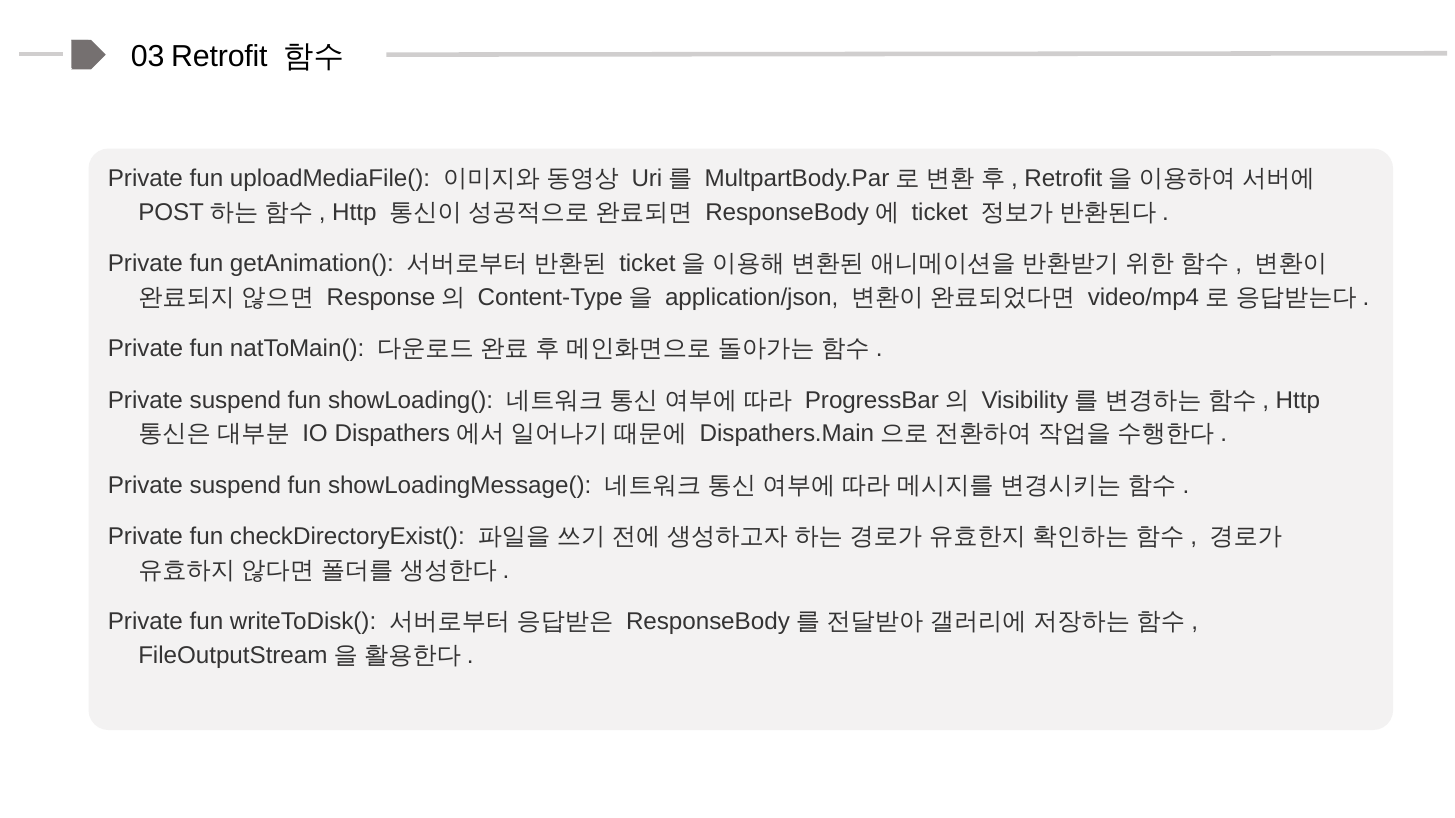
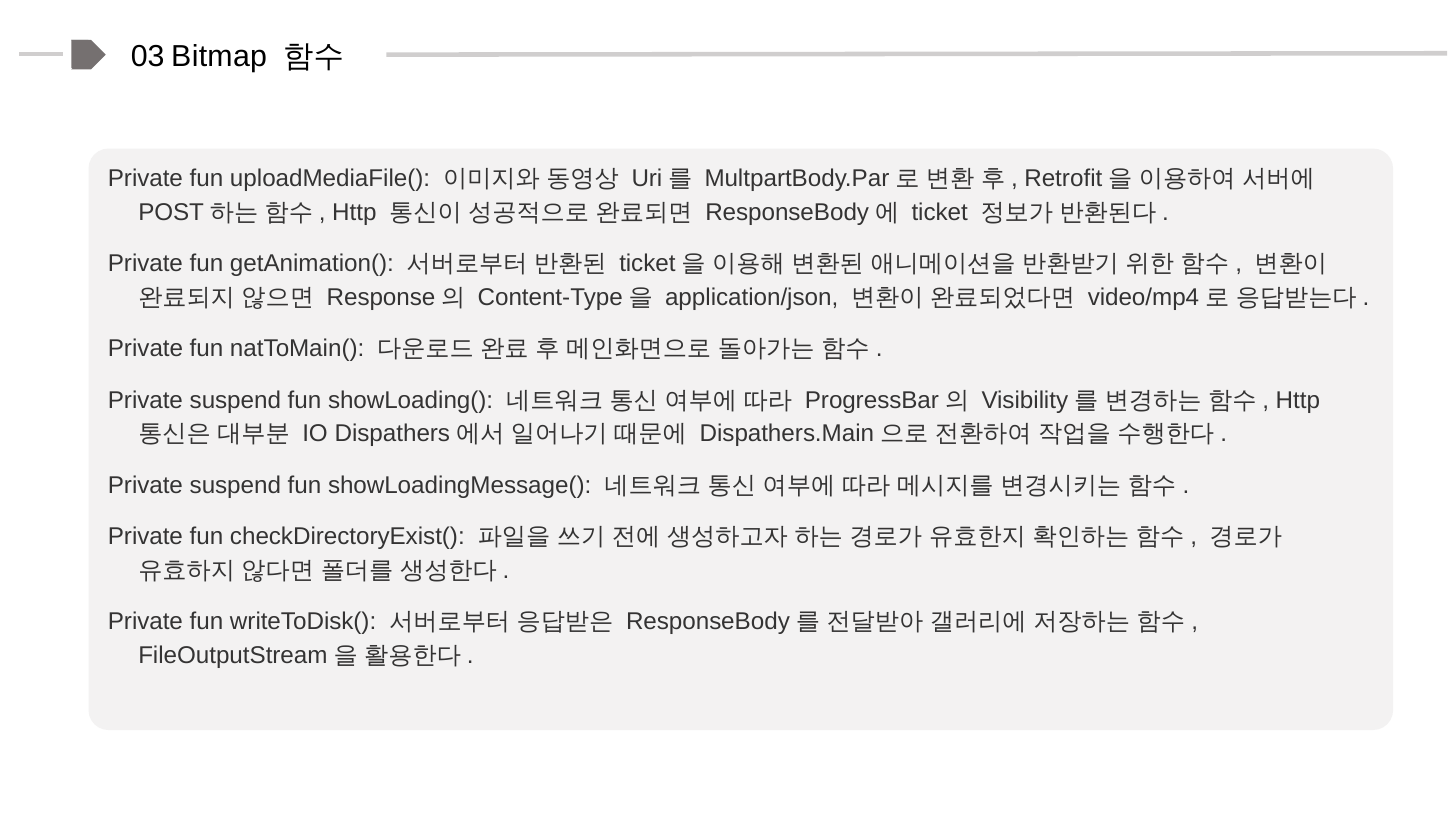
03 Retrofit: Retrofit -> Bitmap
